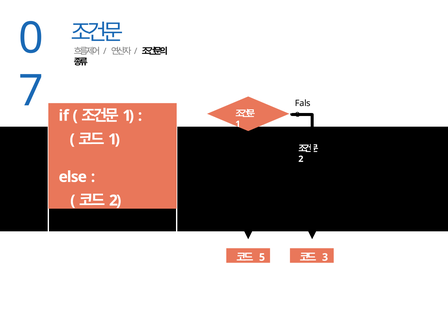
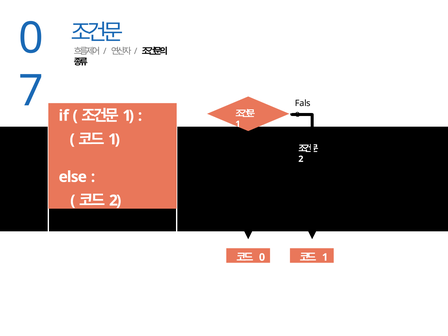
5 at (262, 257): 5 -> 0
3 at (325, 257): 3 -> 1
